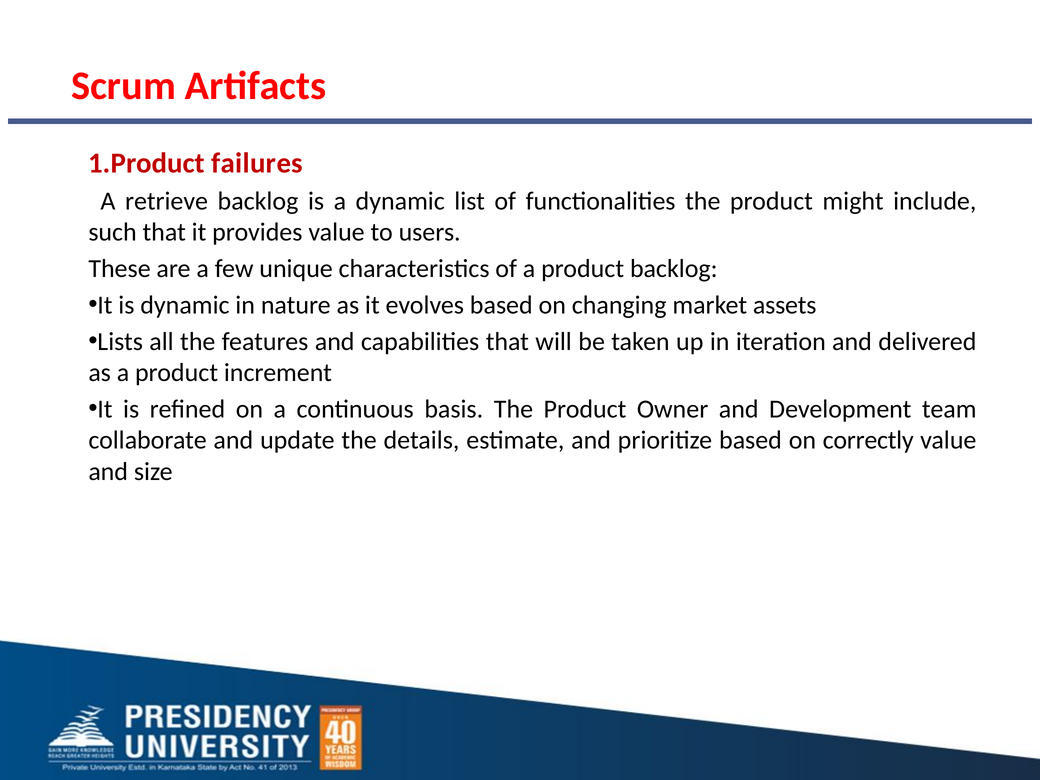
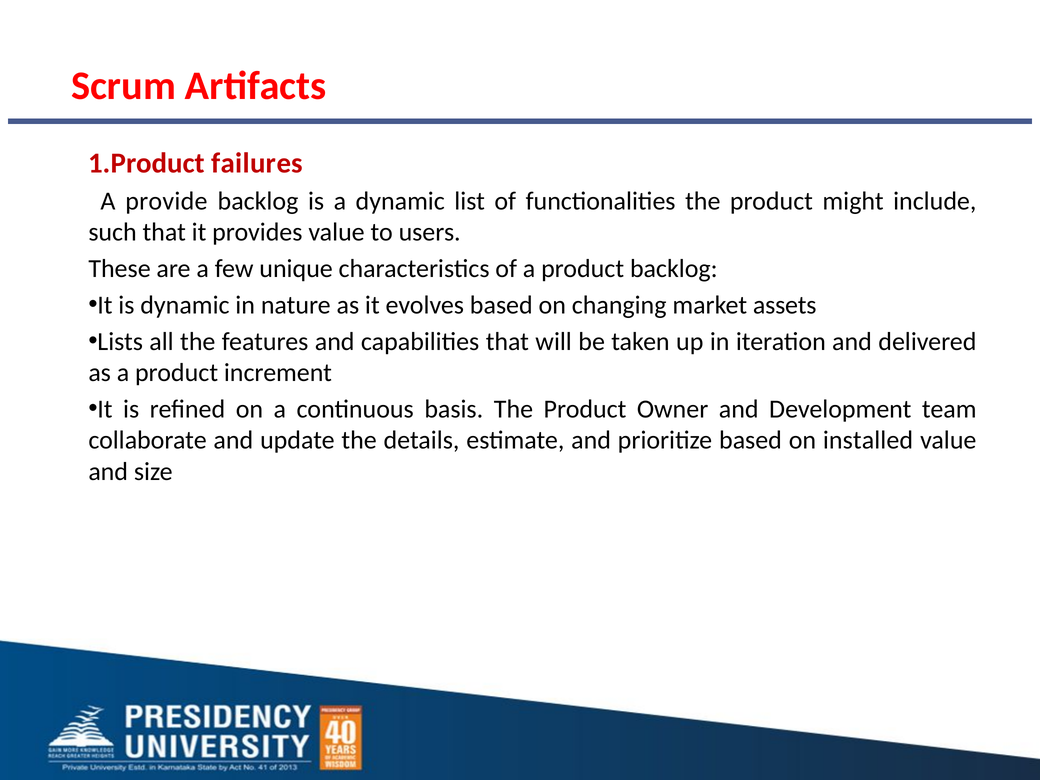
retrieve: retrieve -> provide
correctly: correctly -> installed
